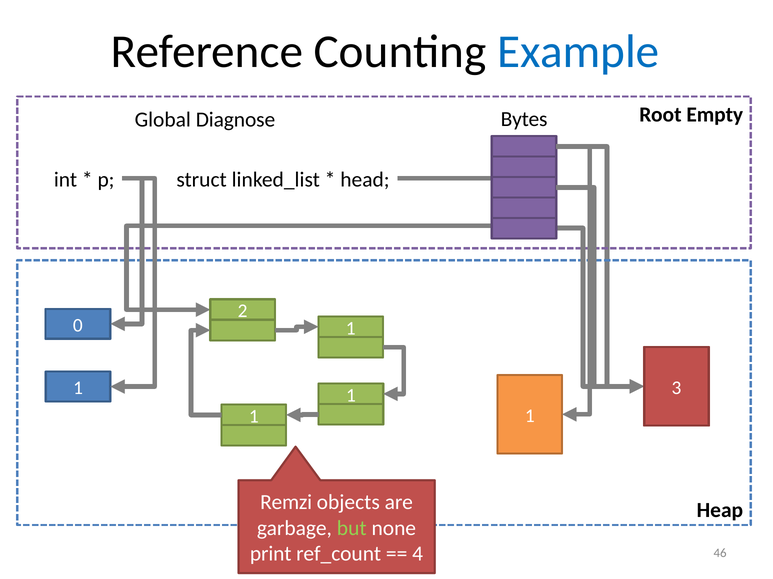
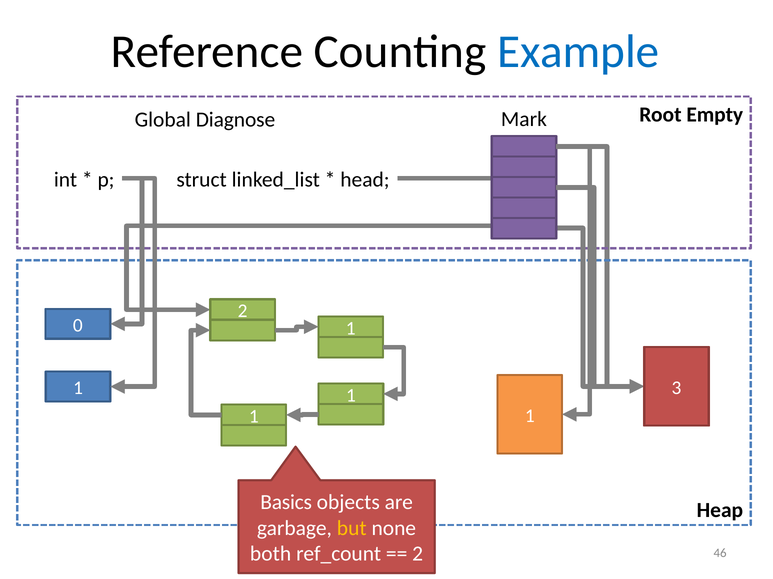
Bytes: Bytes -> Mark
Remzi: Remzi -> Basics
but colour: light green -> yellow
print: print -> both
4 at (418, 555): 4 -> 2
